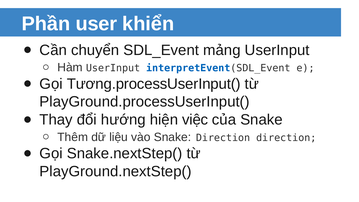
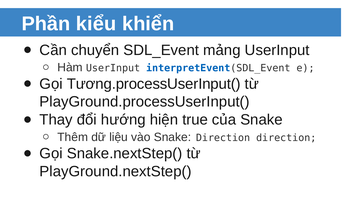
user: user -> kiểu
việc: việc -> true
